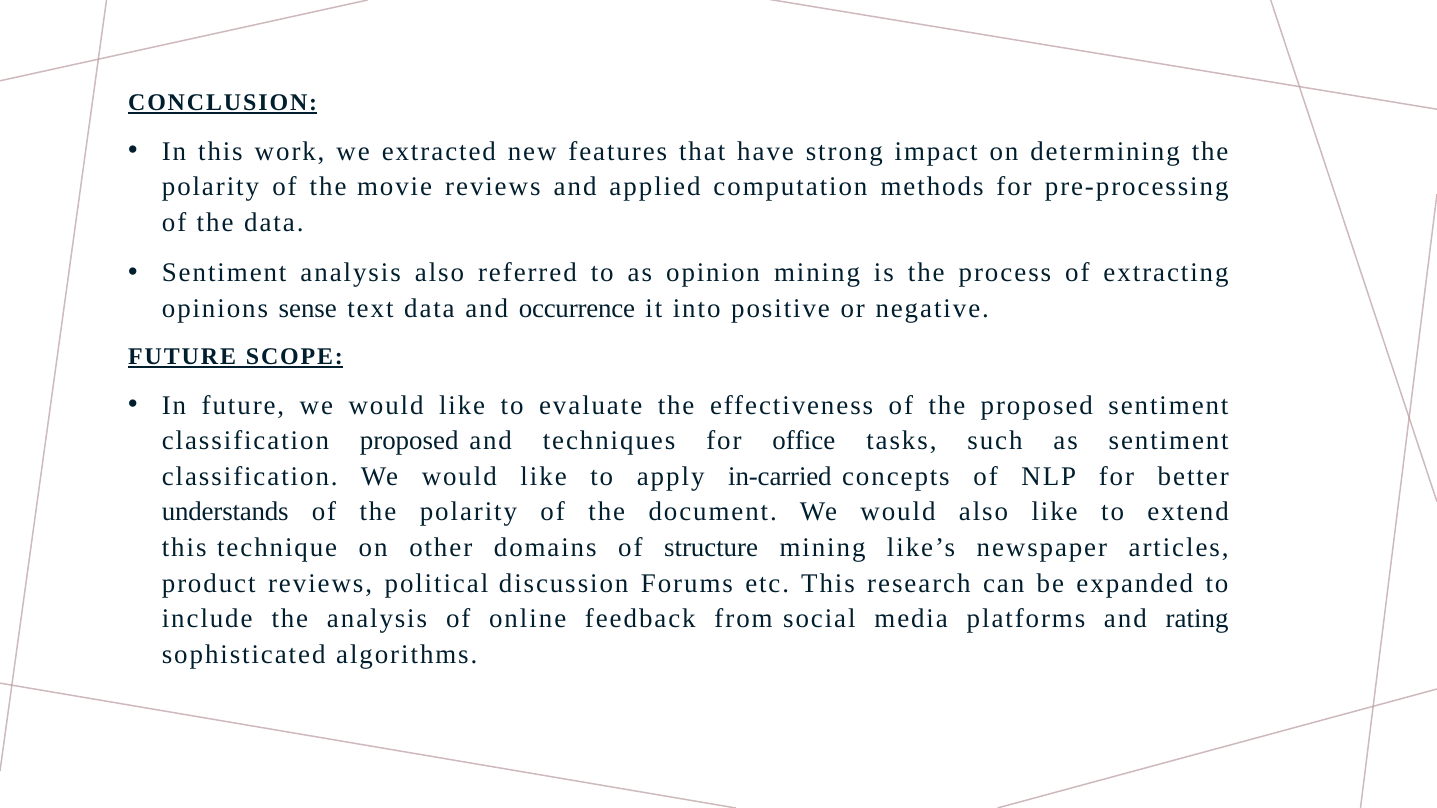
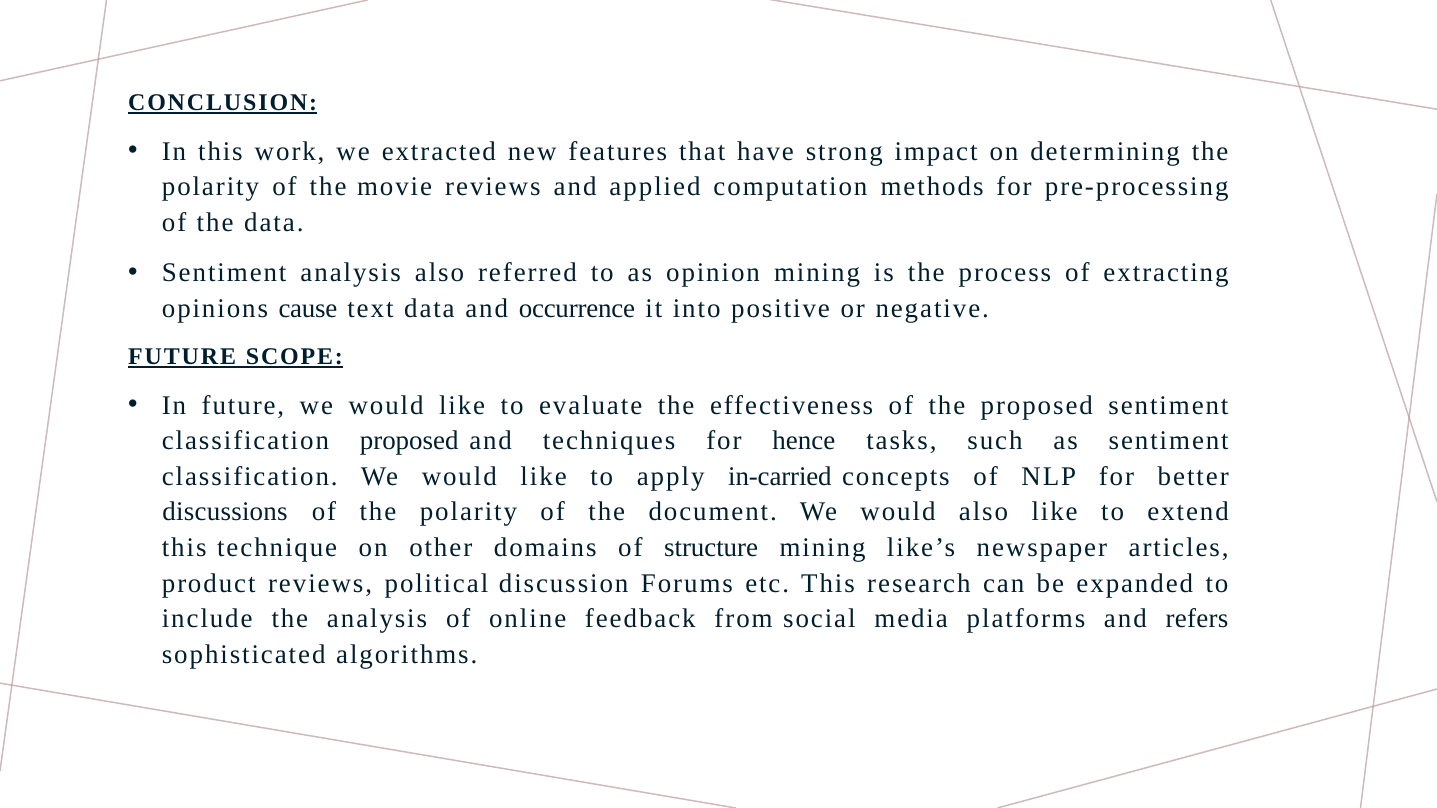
sense: sense -> cause
office: office -> hence
understands: understands -> discussions
rating: rating -> refers
